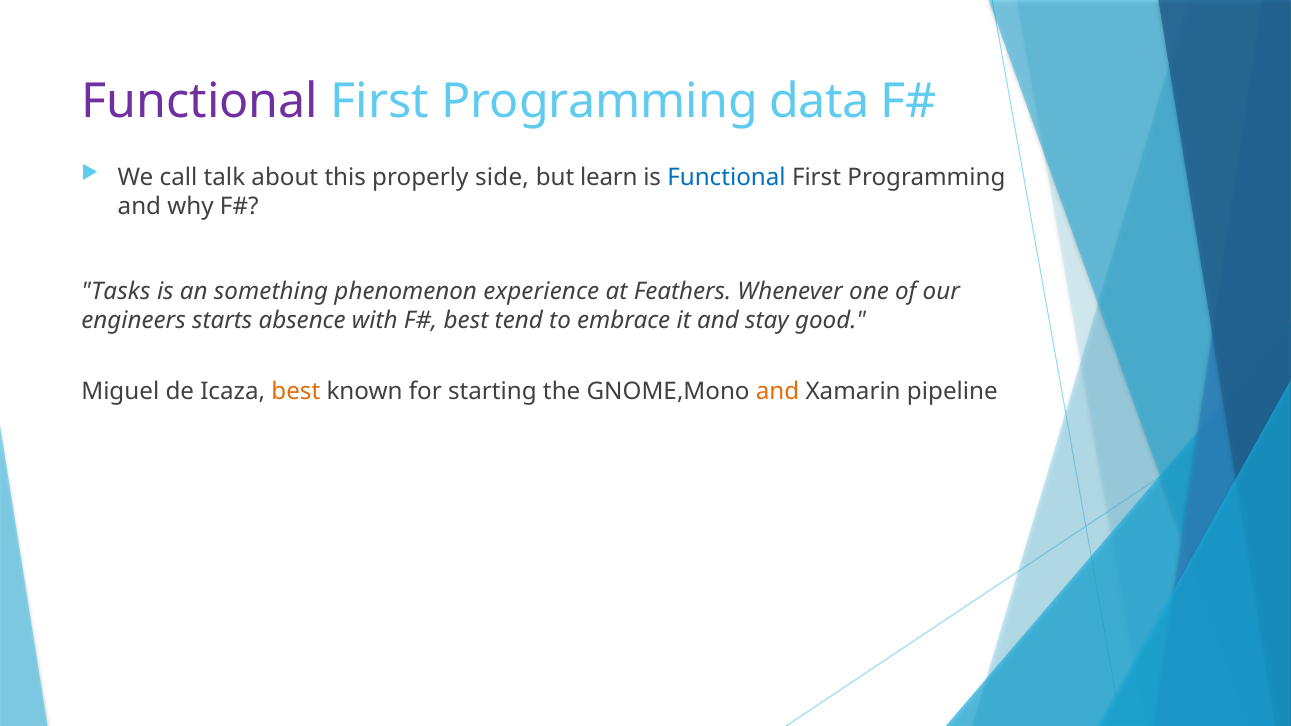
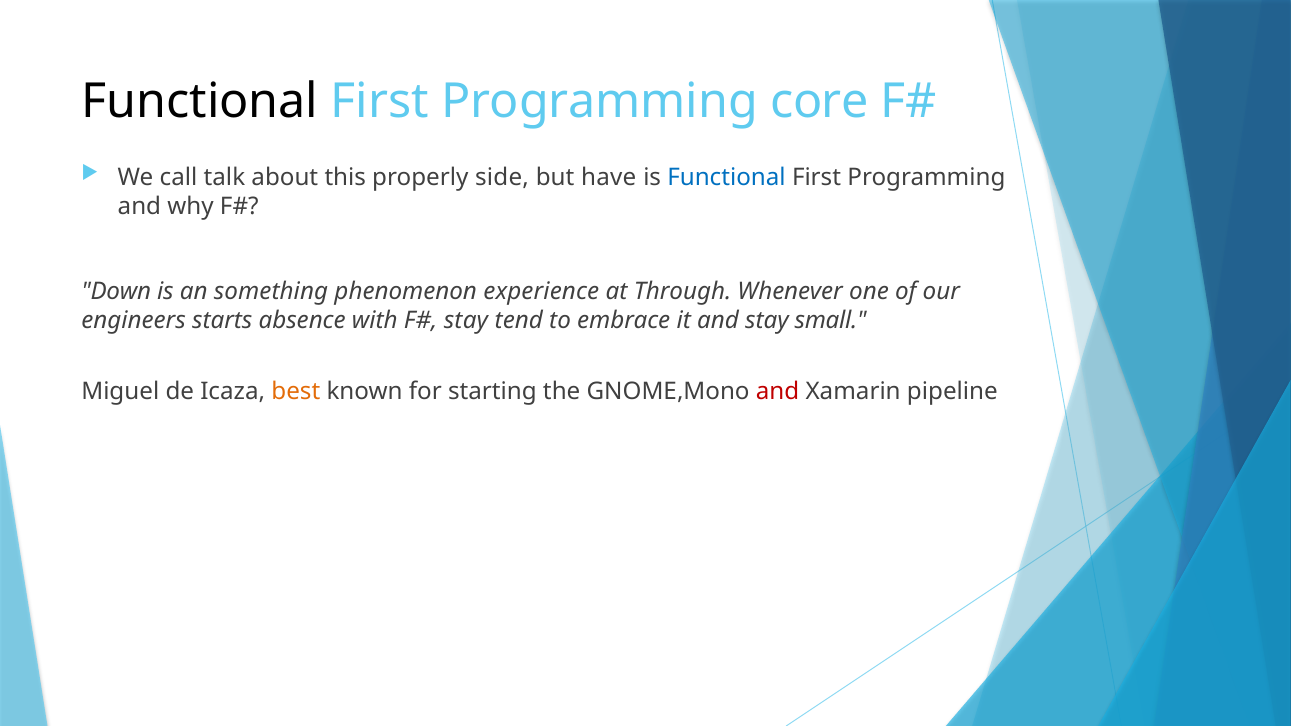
Functional at (200, 102) colour: purple -> black
data: data -> core
learn: learn -> have
Tasks: Tasks -> Down
Feathers: Feathers -> Through
best at (466, 320): best -> stay
good: good -> small
and at (778, 392) colour: orange -> red
